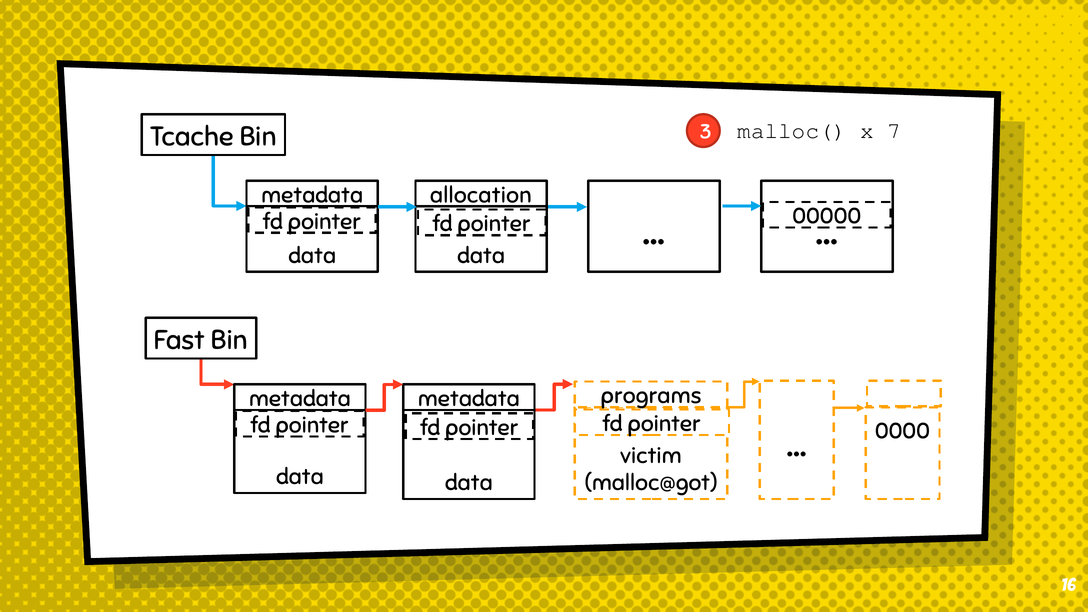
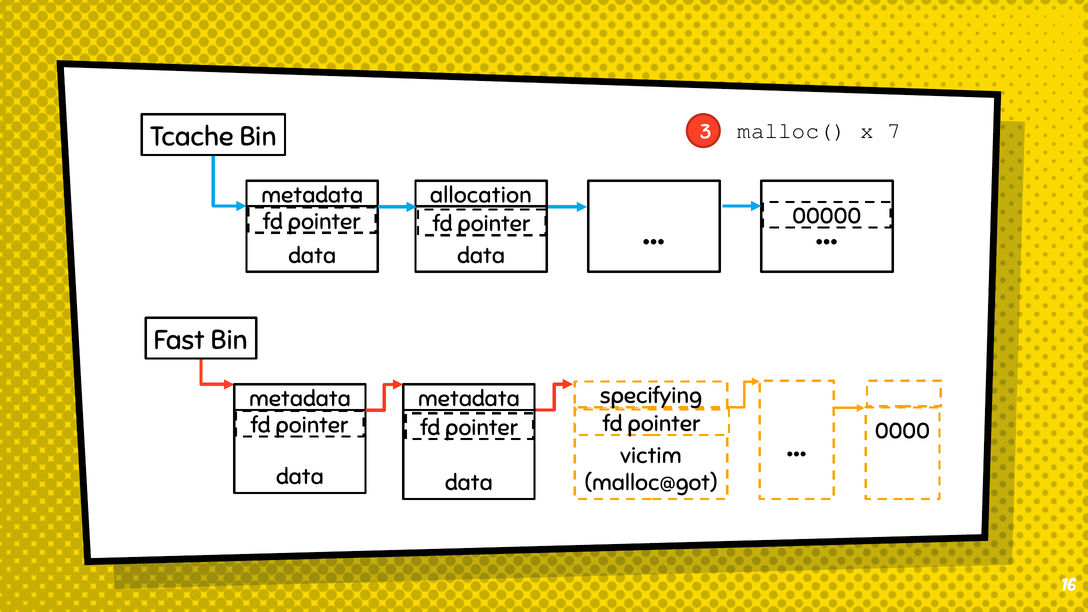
programs: programs -> specifying
